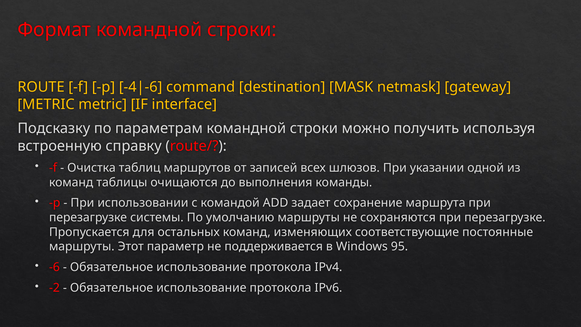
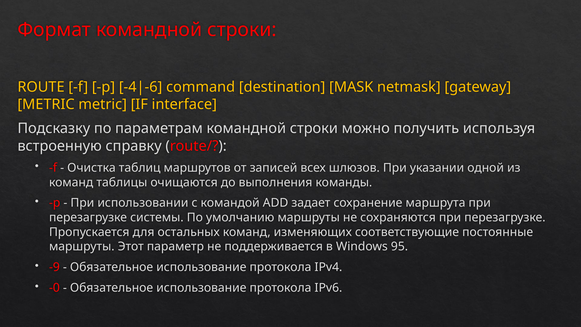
-6: -6 -> -9
-2: -2 -> -0
